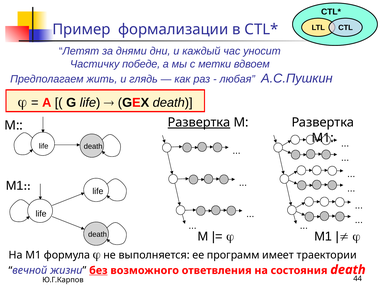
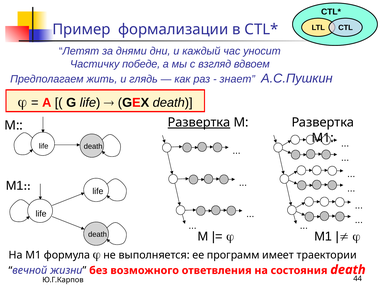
метки: метки -> взгляд
любая: любая -> знает
без underline: present -> none
